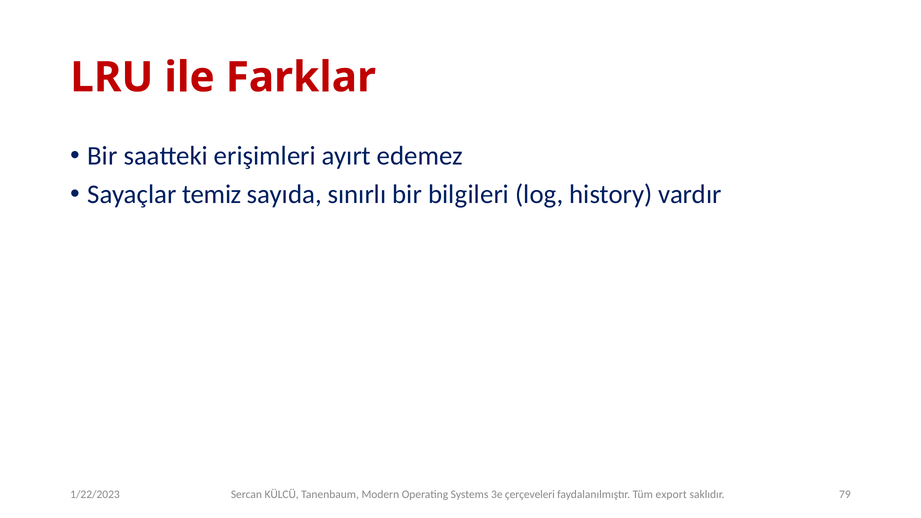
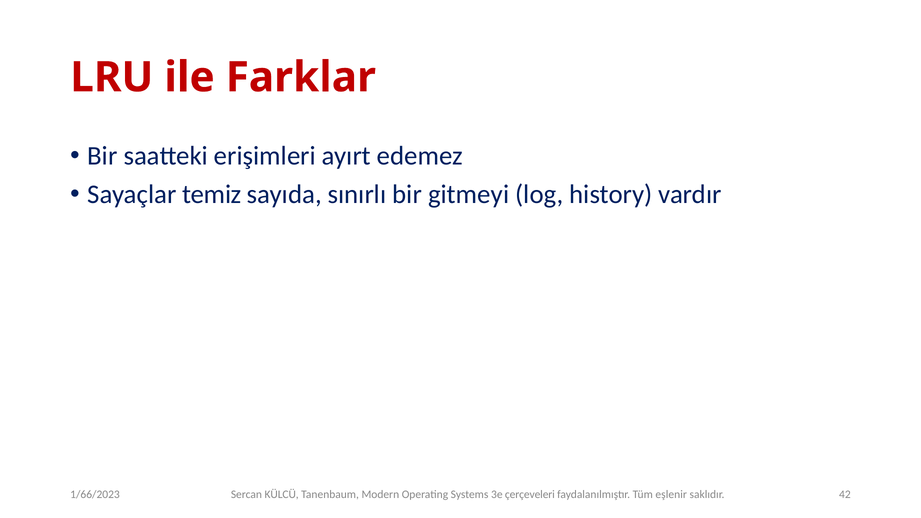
bilgileri: bilgileri -> gitmeyi
export: export -> eşlenir
79: 79 -> 42
1/22/2023: 1/22/2023 -> 1/66/2023
